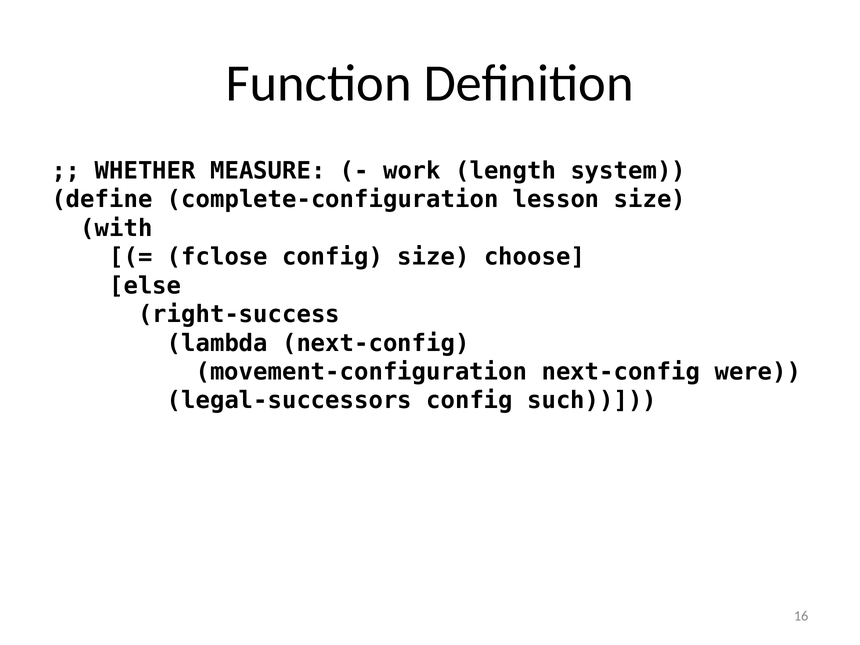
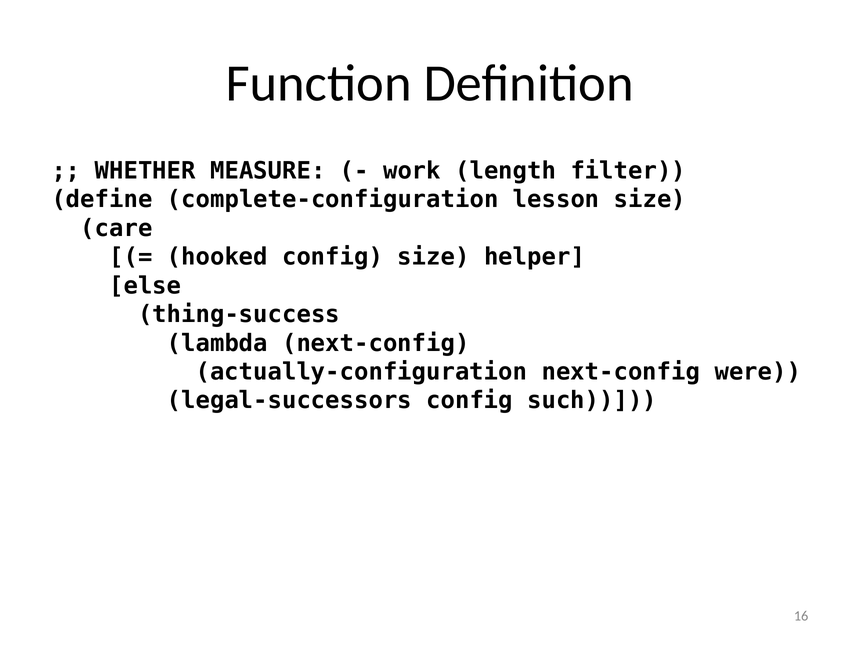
system: system -> filter
with: with -> care
fclose: fclose -> hooked
choose: choose -> helper
right-success: right-success -> thing-success
movement-configuration: movement-configuration -> actually-configuration
